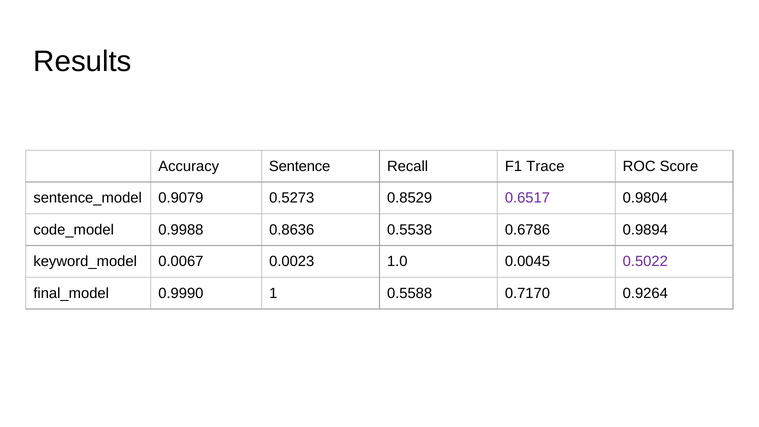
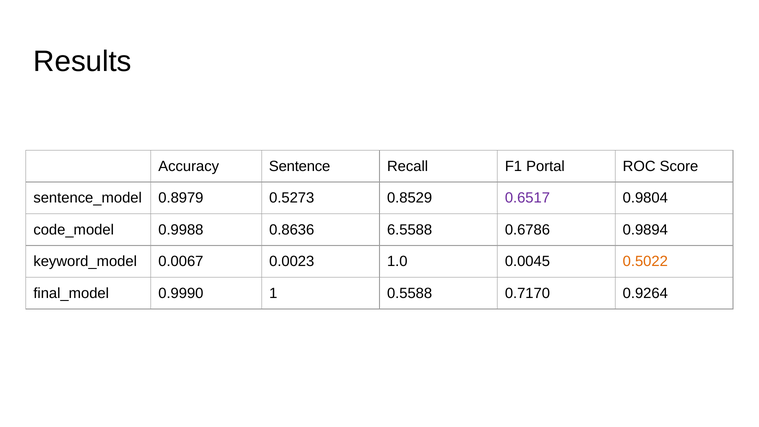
Trace: Trace -> Portal
0.9079: 0.9079 -> 0.8979
0.5538: 0.5538 -> 6.5588
0.5022 colour: purple -> orange
